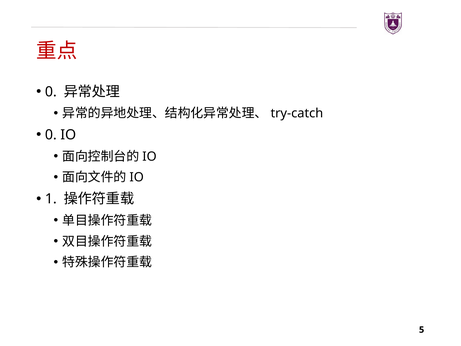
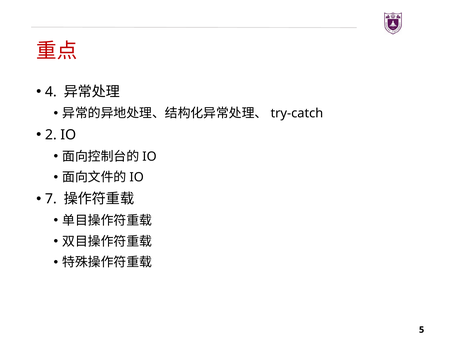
0 at (51, 92): 0 -> 4
0 at (51, 135): 0 -> 2
1: 1 -> 7
